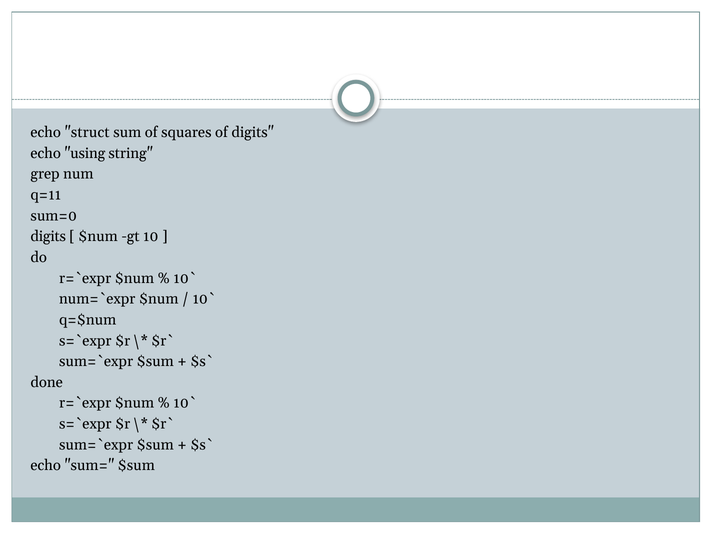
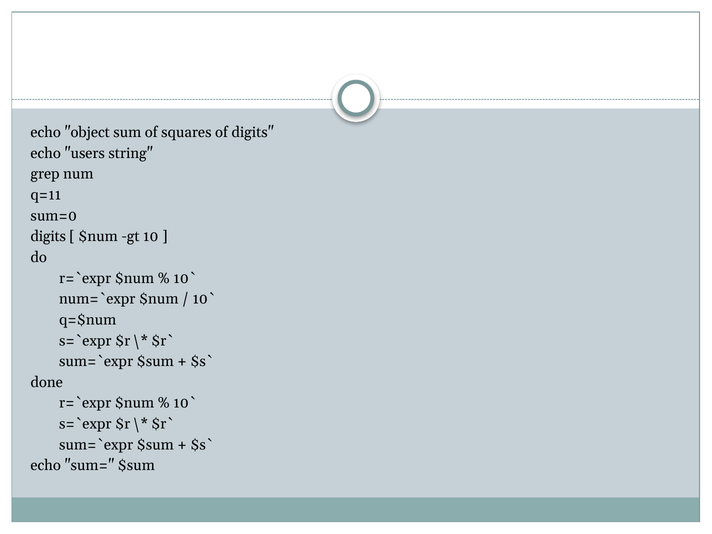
struct: struct -> object
using: using -> users
